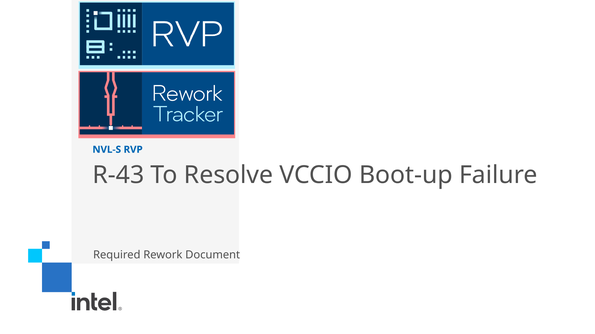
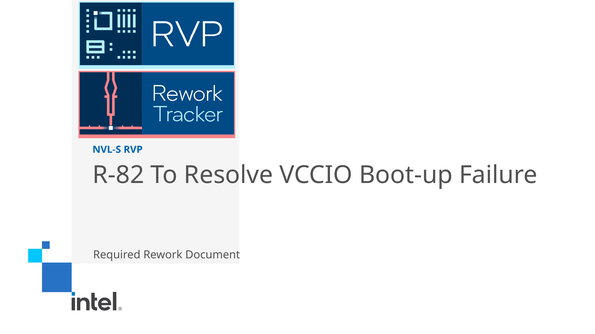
R-43: R-43 -> R-82
